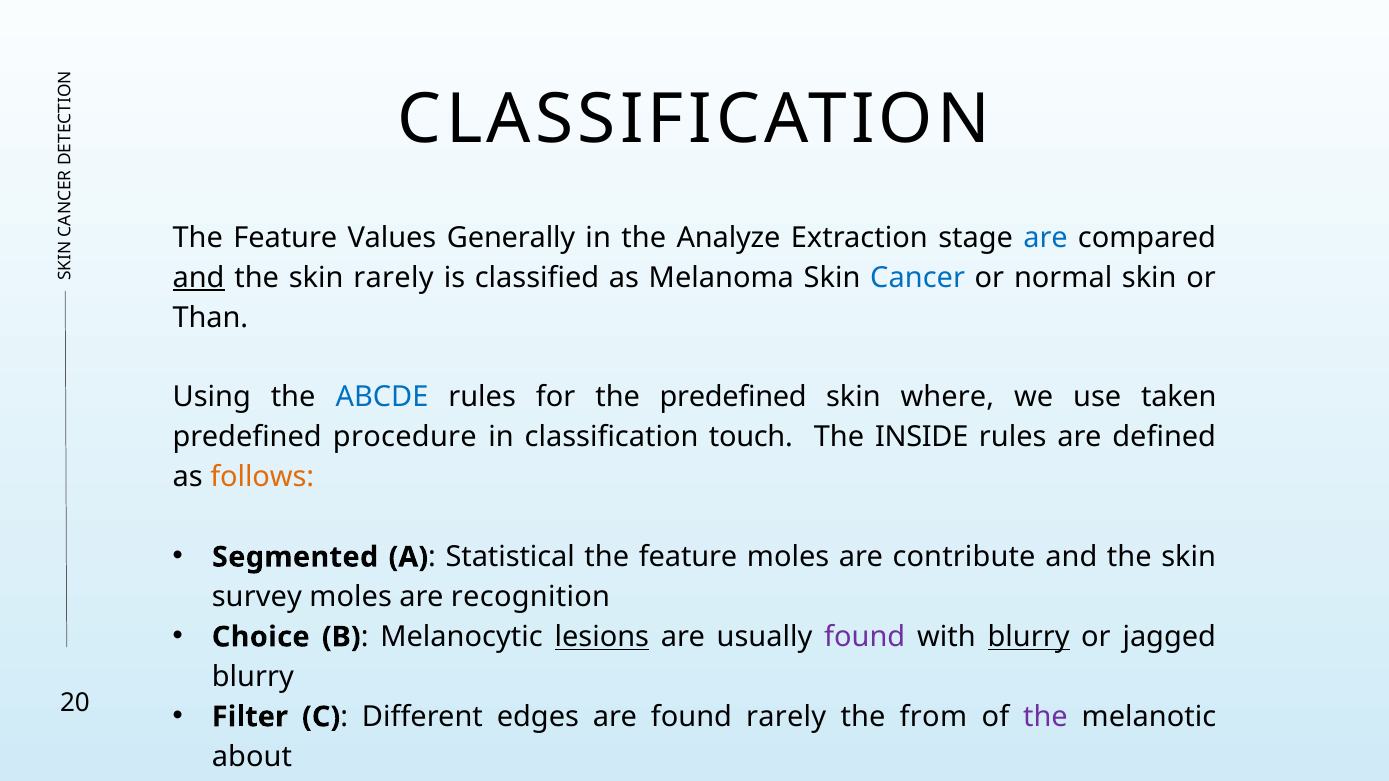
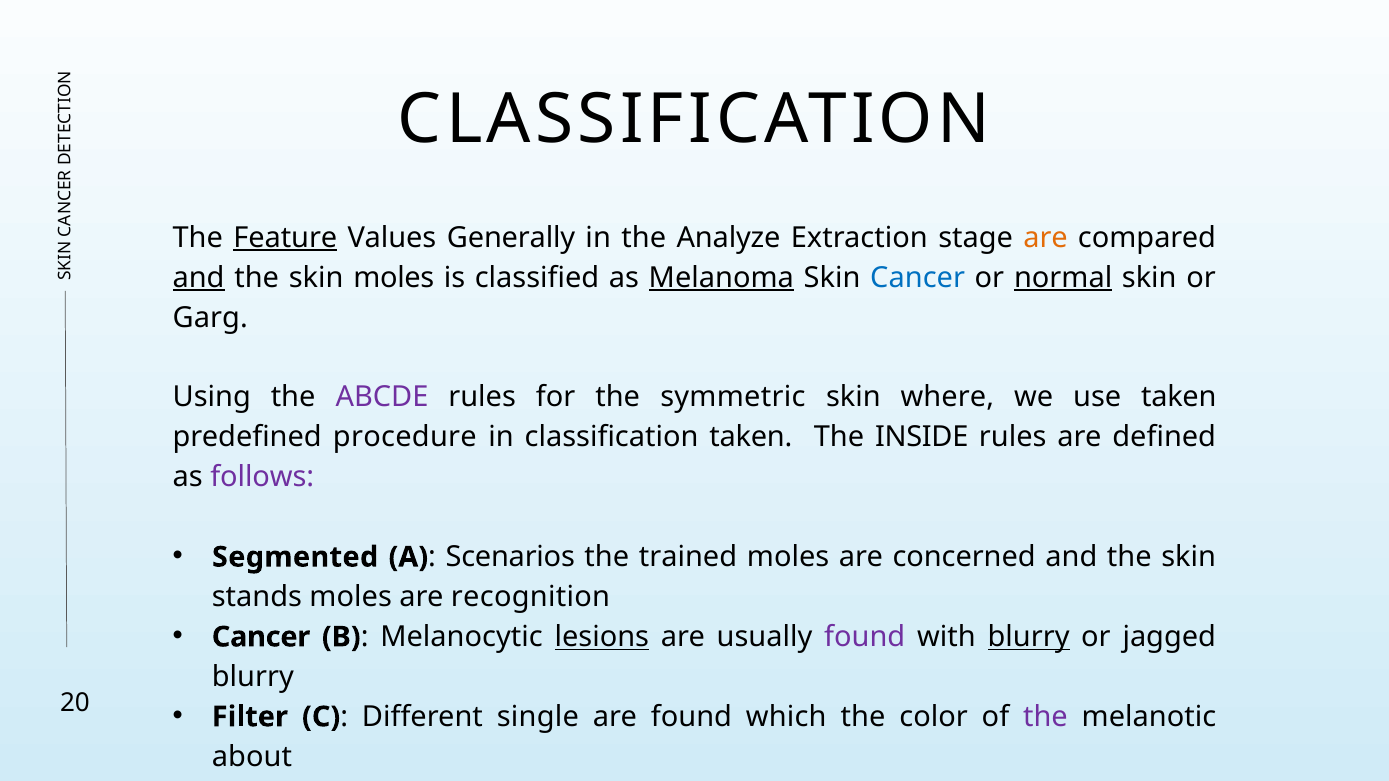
Feature at (285, 238) underline: none -> present
are at (1046, 238) colour: blue -> orange
skin rarely: rarely -> moles
Melanoma underline: none -> present
normal at (1063, 278) underline: none -> present
Than: Than -> Garg
ABCDE colour: blue -> purple
the predefined: predefined -> symmetric
classification touch: touch -> taken
follows colour: orange -> purple
Statistical: Statistical -> Scenarios
feature at (688, 557): feature -> trained
contribute: contribute -> concerned
survey: survey -> stands
Choice at (261, 637): Choice -> Cancer
edges: edges -> single
found rarely: rarely -> which
from: from -> color
